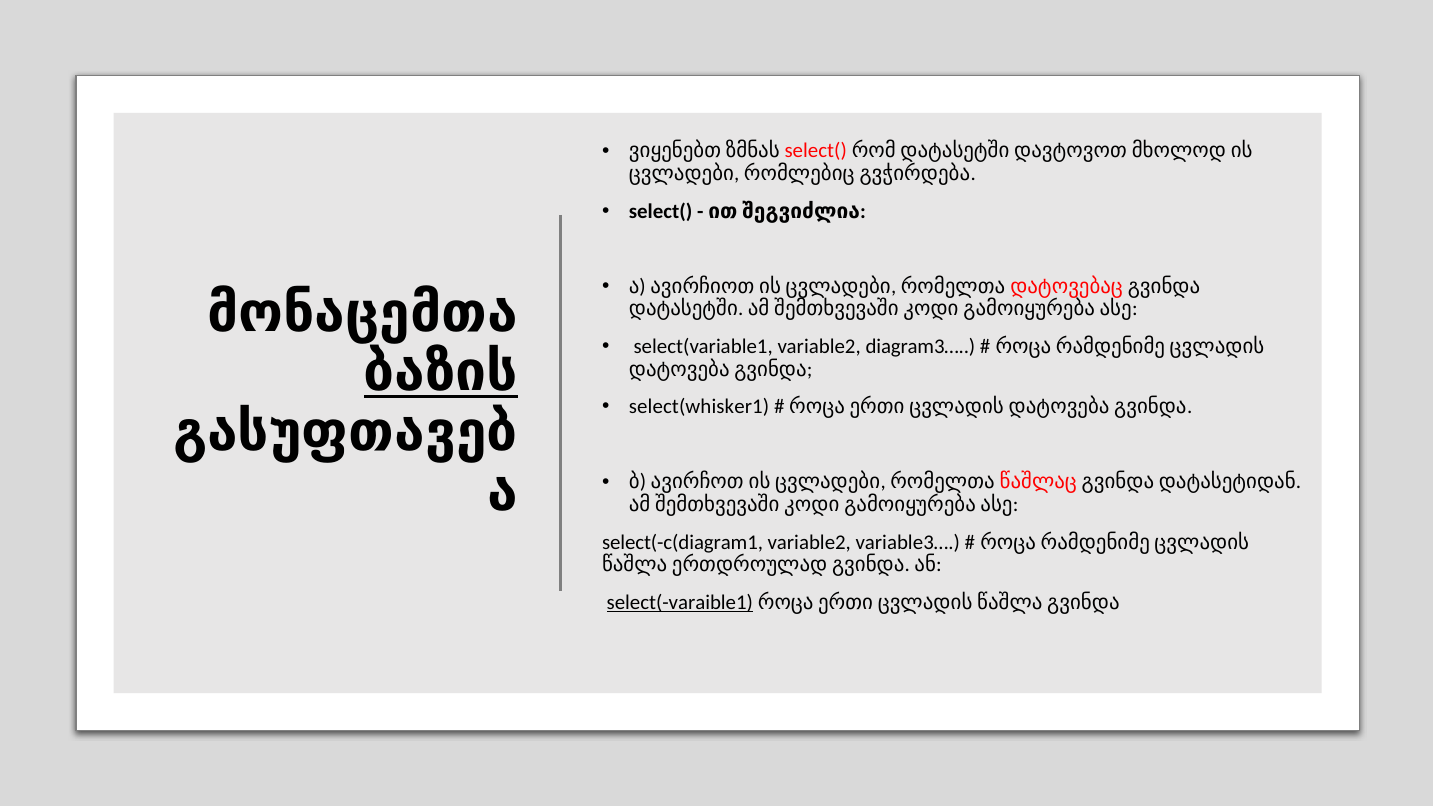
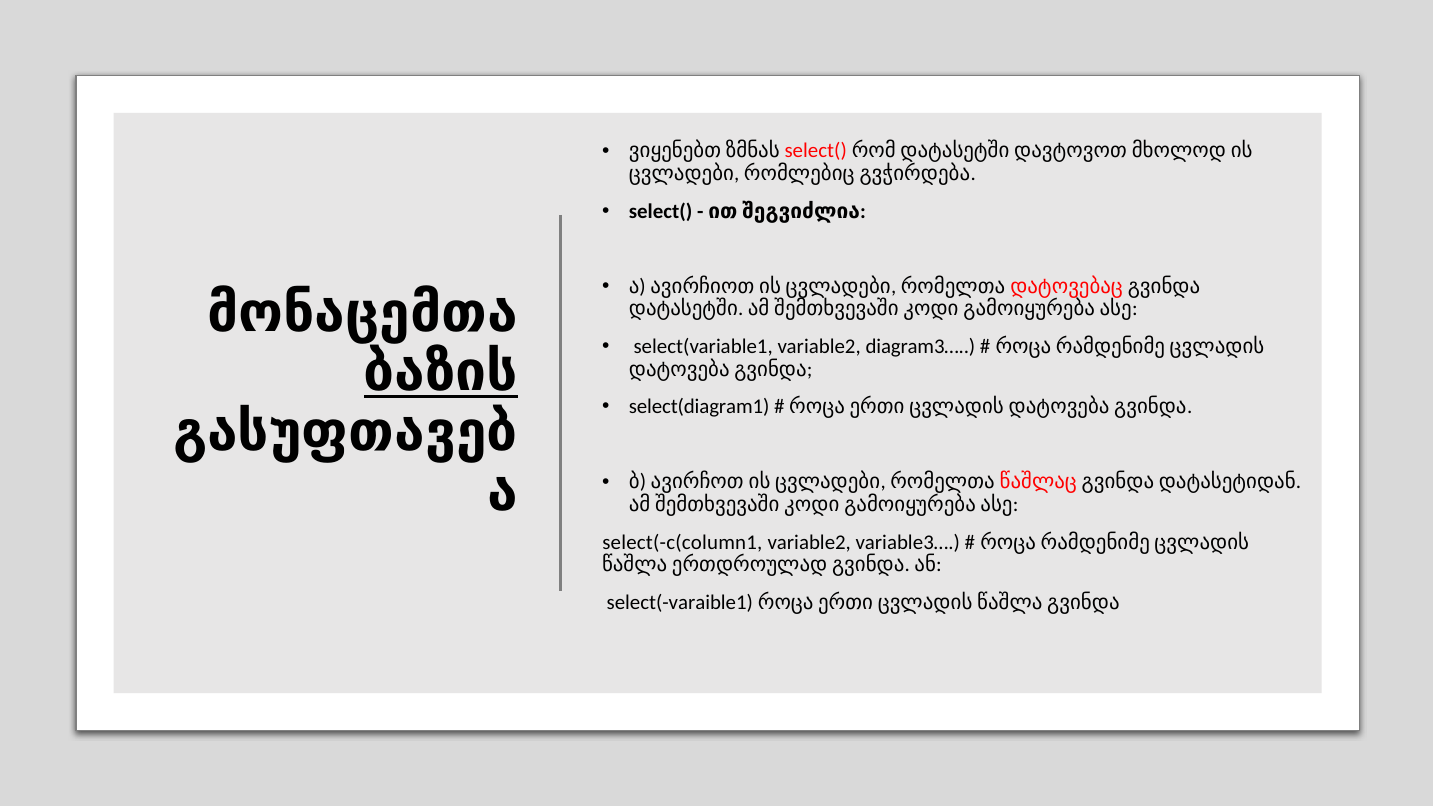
select(whisker1: select(whisker1 -> select(diagram1
select(-c(diagram1: select(-c(diagram1 -> select(-c(column1
select(-varaible1 underline: present -> none
